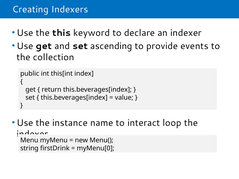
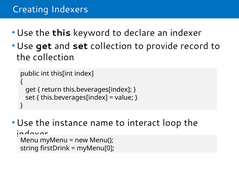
set ascending: ascending -> collection
events: events -> record
